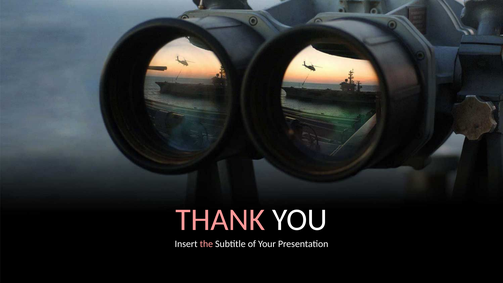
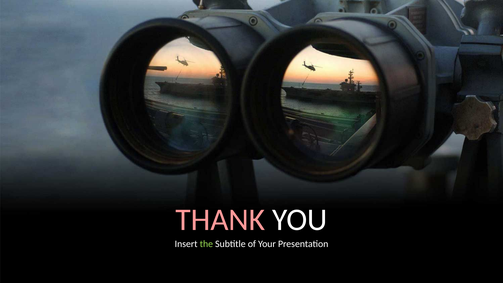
the colour: pink -> light green
